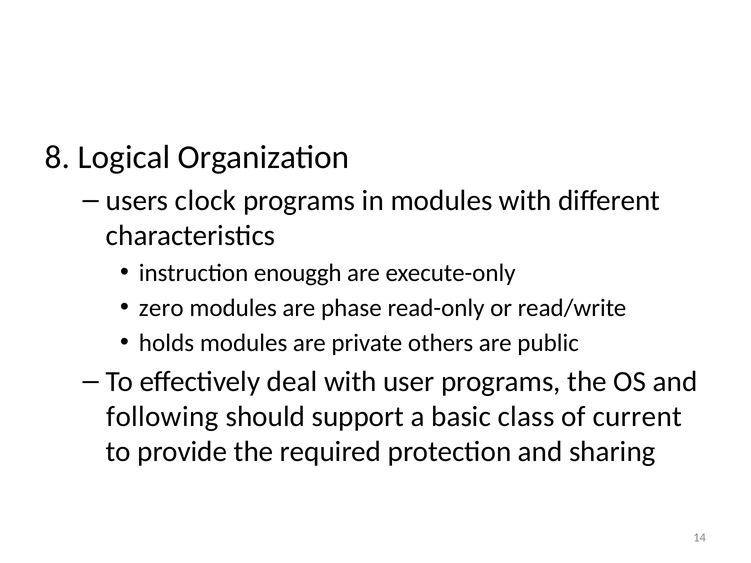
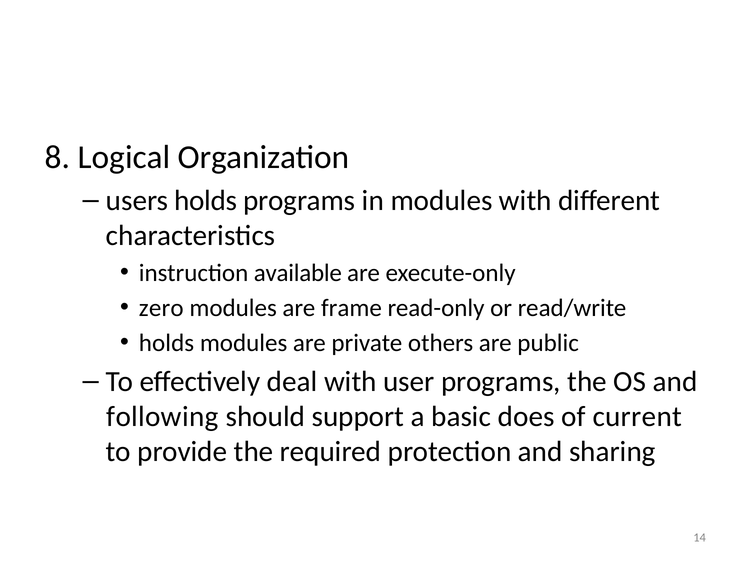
users clock: clock -> holds
enouggh: enouggh -> available
phase: phase -> frame
class: class -> does
